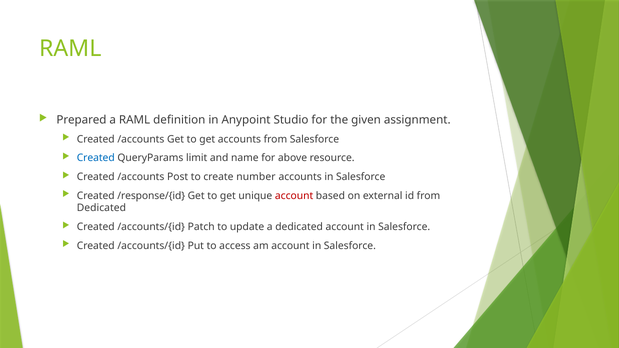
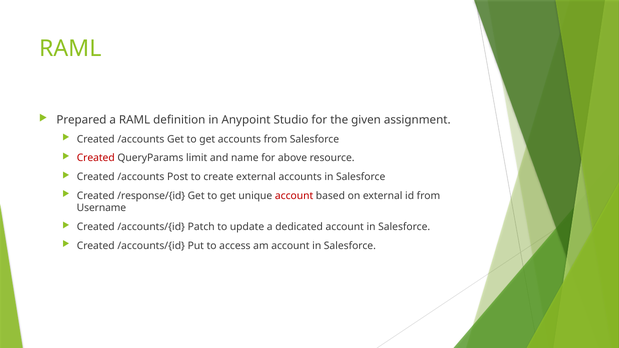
Created at (96, 158) colour: blue -> red
create number: number -> external
Dedicated at (101, 208): Dedicated -> Username
